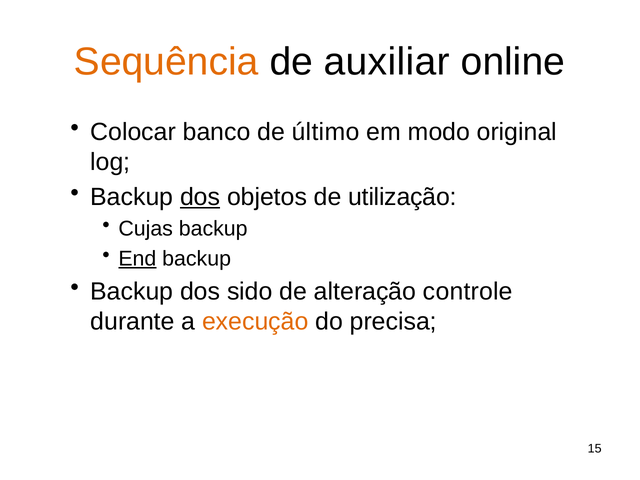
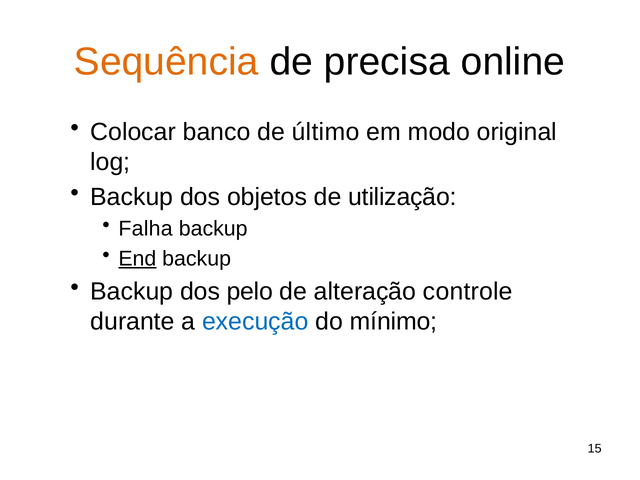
auxiliar: auxiliar -> precisa
dos at (200, 197) underline: present -> none
Cujas: Cujas -> Falha
sido: sido -> pelo
execução colour: orange -> blue
precisa: precisa -> mínimo
